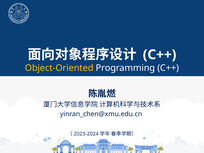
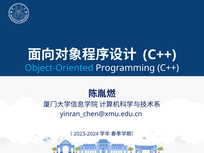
Object-Oriented colour: yellow -> light blue
